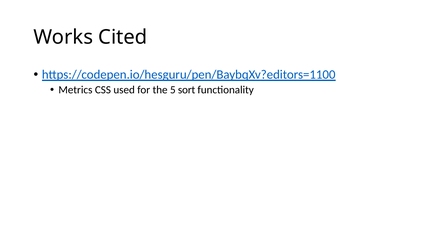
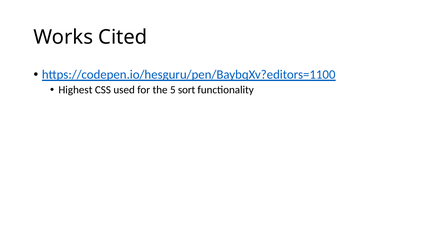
Metrics: Metrics -> Highest
